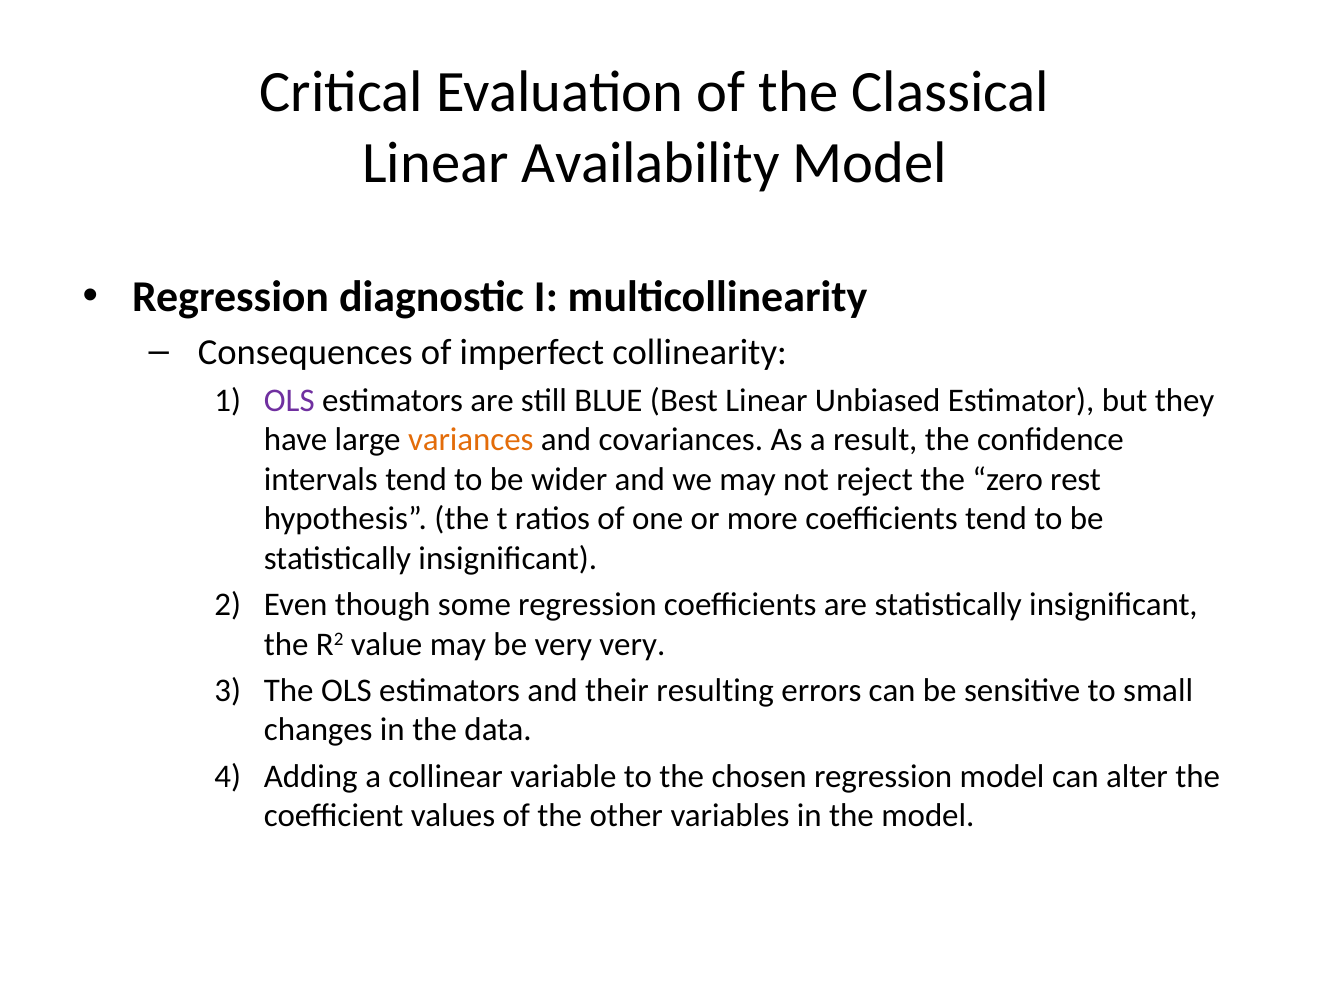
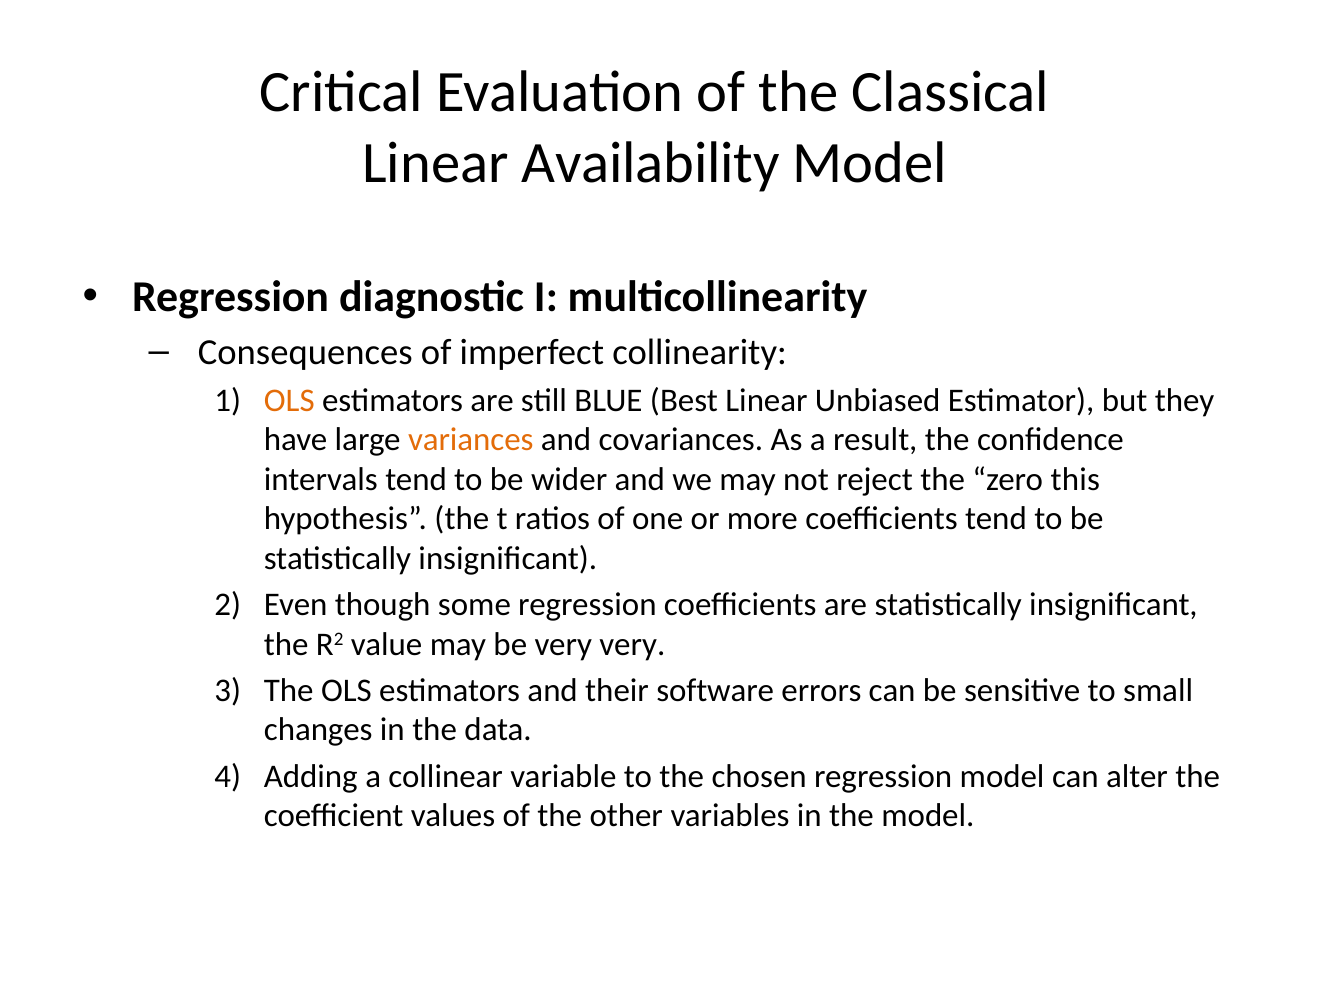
OLS at (289, 400) colour: purple -> orange
rest: rest -> this
resulting: resulting -> software
